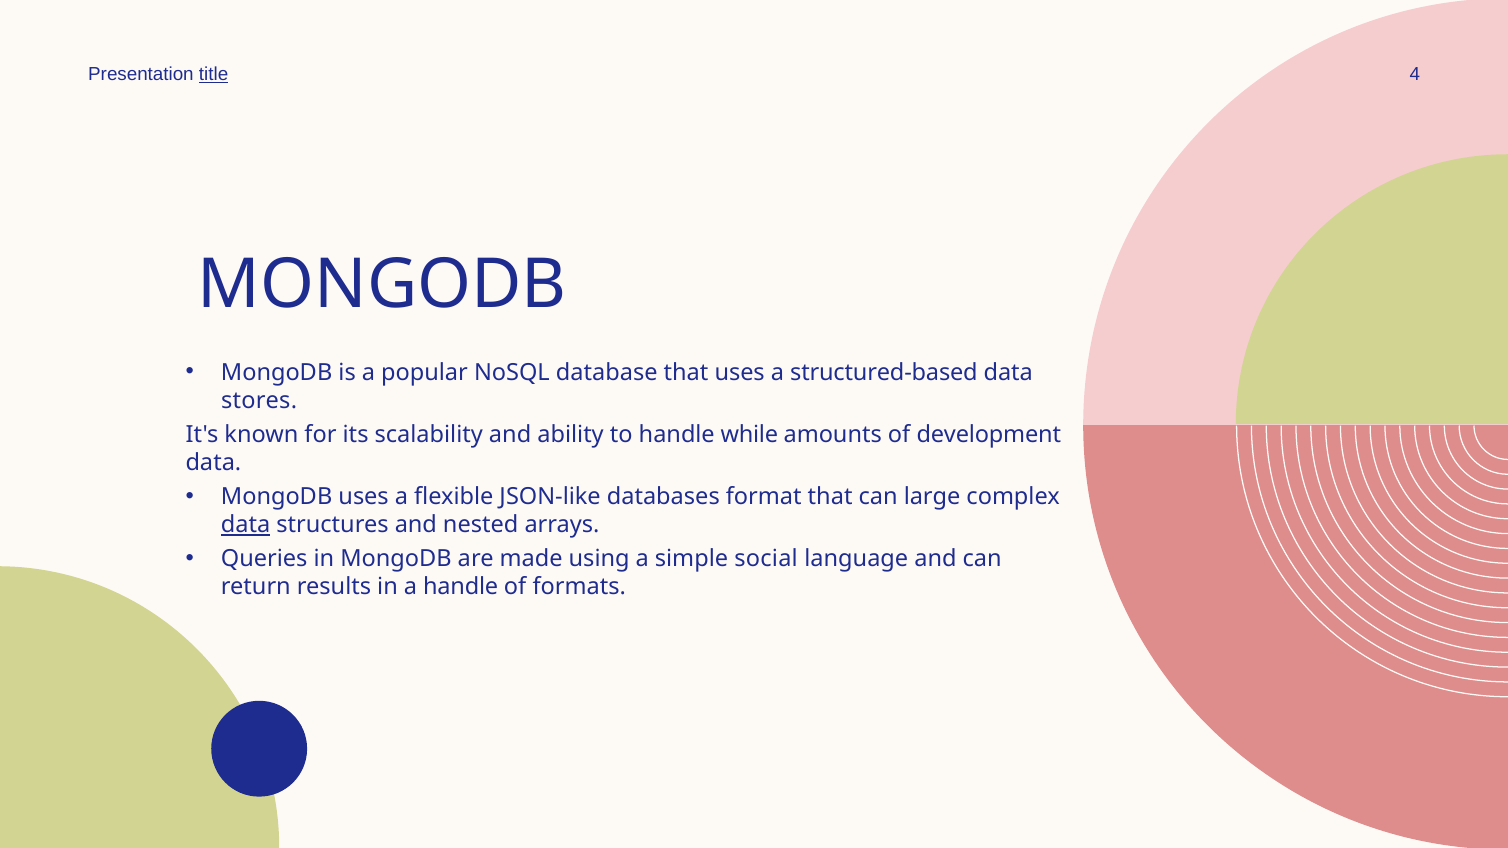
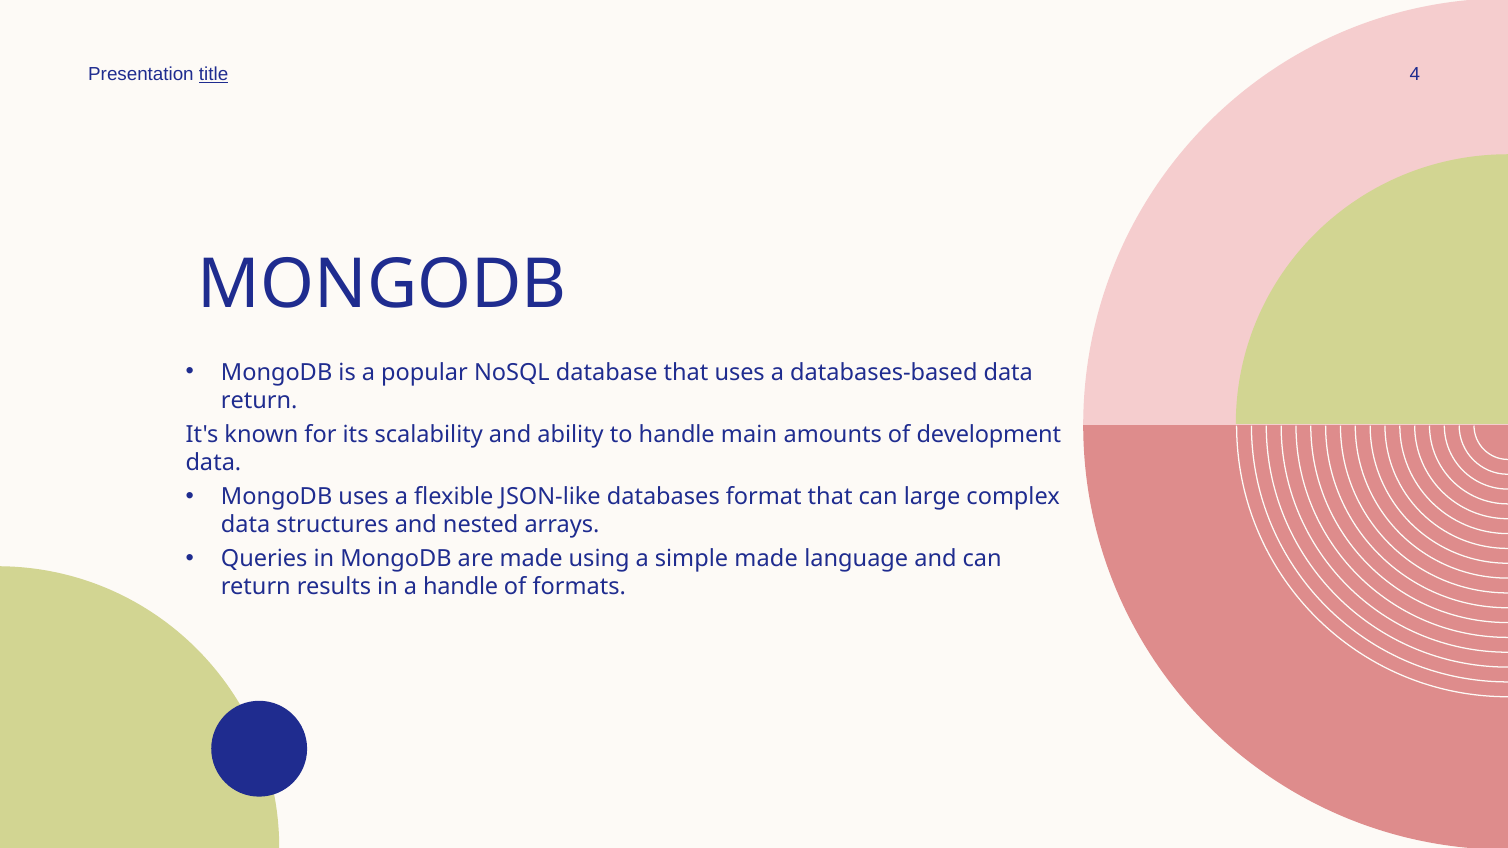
structured-based: structured-based -> databases-based
stores at (259, 401): stores -> return
while: while -> main
data at (246, 525) underline: present -> none
simple social: social -> made
